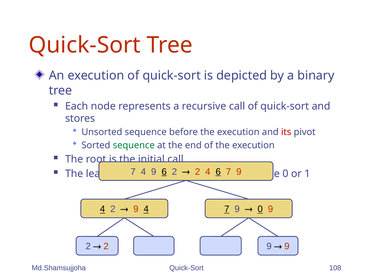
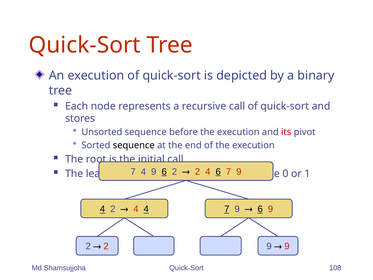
sequence at (134, 145) colour: green -> black
9 at (136, 209): 9 -> 4
0 at (260, 209): 0 -> 6
